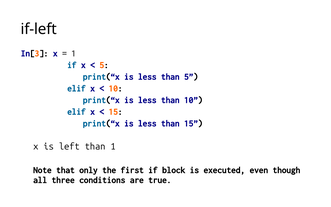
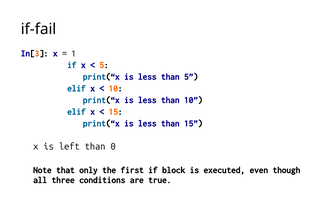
if-left: if-left -> if-fail
than 1: 1 -> 0
